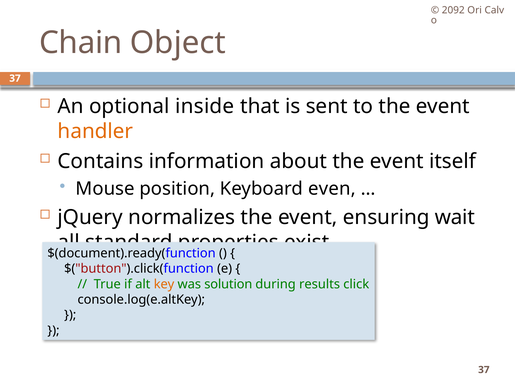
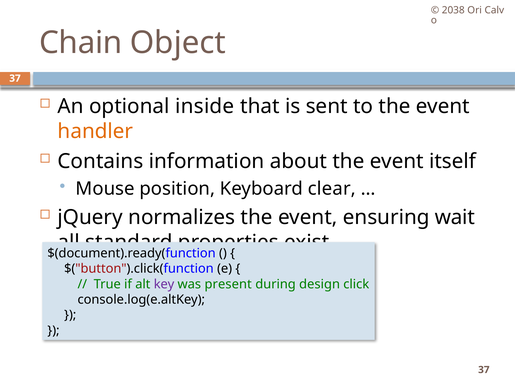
2092: 2092 -> 2038
even: even -> clear
key colour: orange -> purple
solution: solution -> present
results: results -> design
